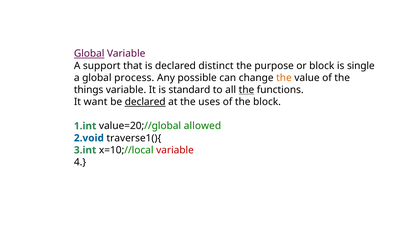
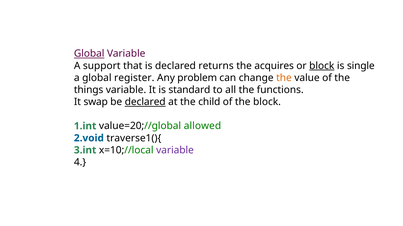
distinct: distinct -> returns
purpose: purpose -> acquires
block at (322, 66) underline: none -> present
process: process -> register
possible: possible -> problem
the at (246, 90) underline: present -> none
want: want -> swap
uses: uses -> child
variable at (175, 151) colour: red -> purple
